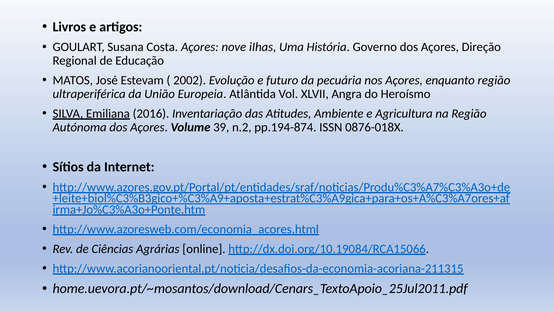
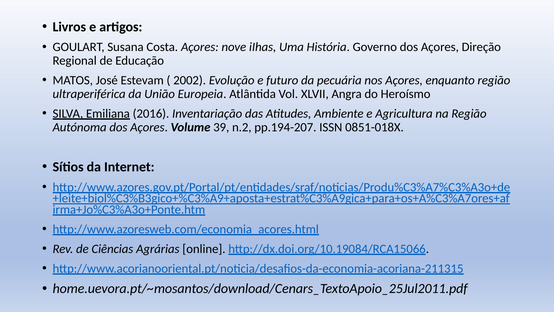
pp.194-874: pp.194-874 -> pp.194-207
0876-018X: 0876-018X -> 0851-018X
